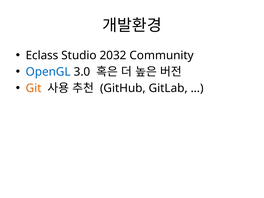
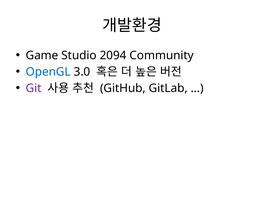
Eclass: Eclass -> Game
2032: 2032 -> 2094
Git colour: orange -> purple
